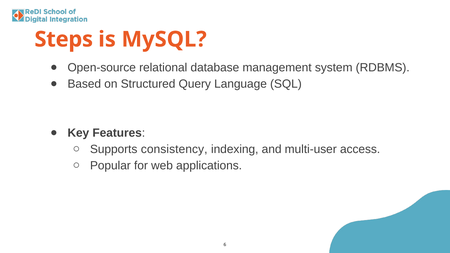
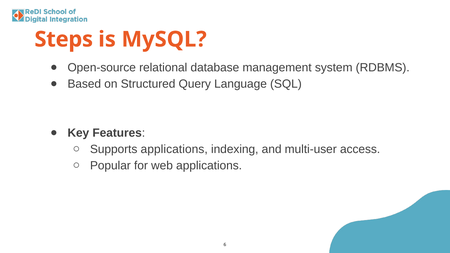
Supports consistency: consistency -> applications
